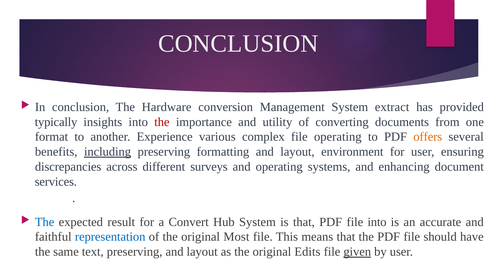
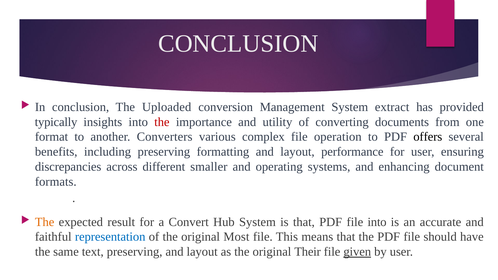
Hardware: Hardware -> Uploaded
Experience: Experience -> Converters
file operating: operating -> operation
offers colour: orange -> black
including underline: present -> none
environment: environment -> performance
surveys: surveys -> smaller
services: services -> formats
The at (45, 222) colour: blue -> orange
Edits: Edits -> Their
